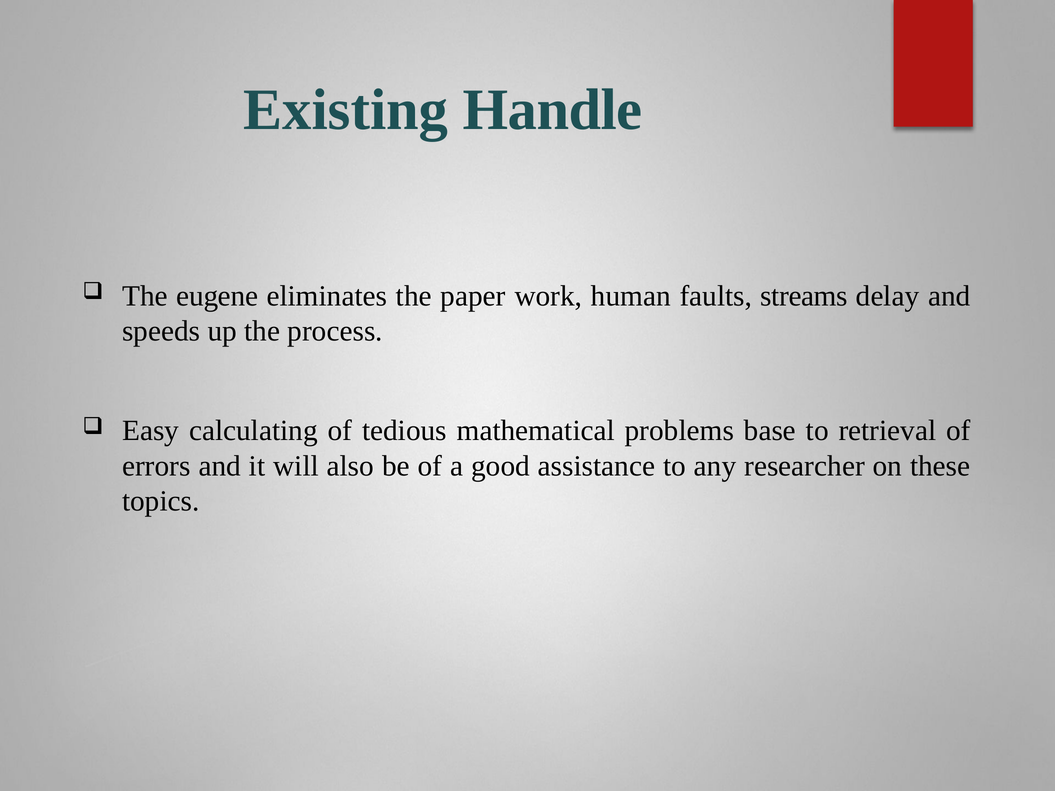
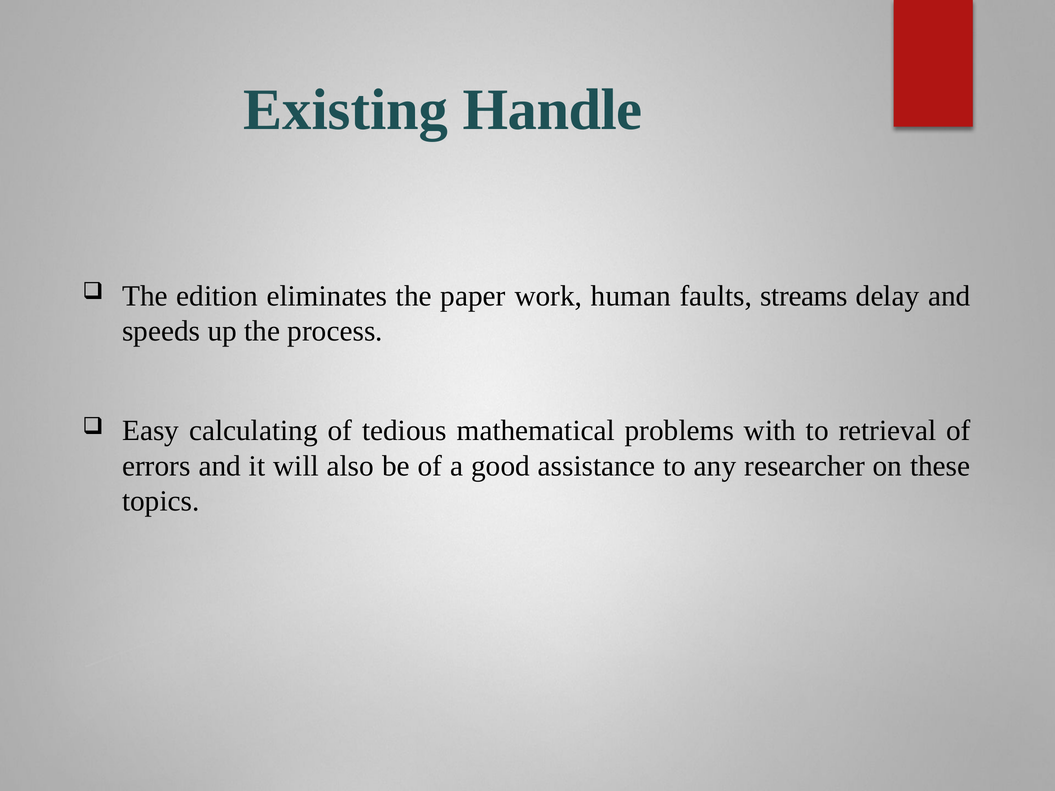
eugene: eugene -> edition
base: base -> with
